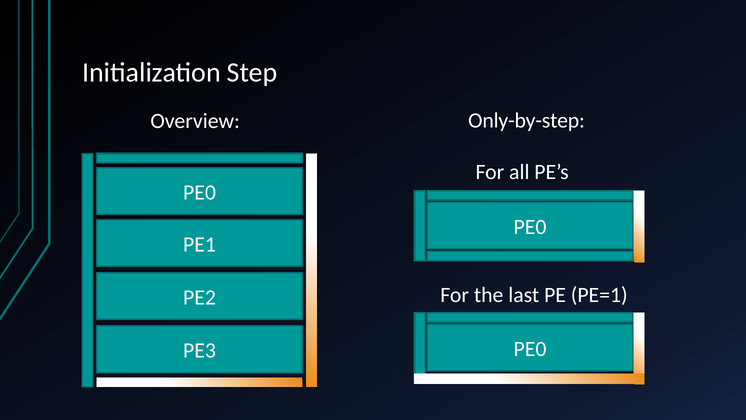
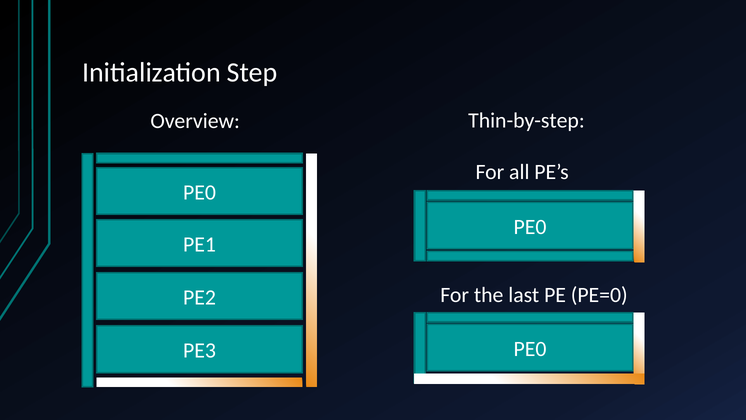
Only-by-step: Only-by-step -> Thin-by-step
PE=1: PE=1 -> PE=0
